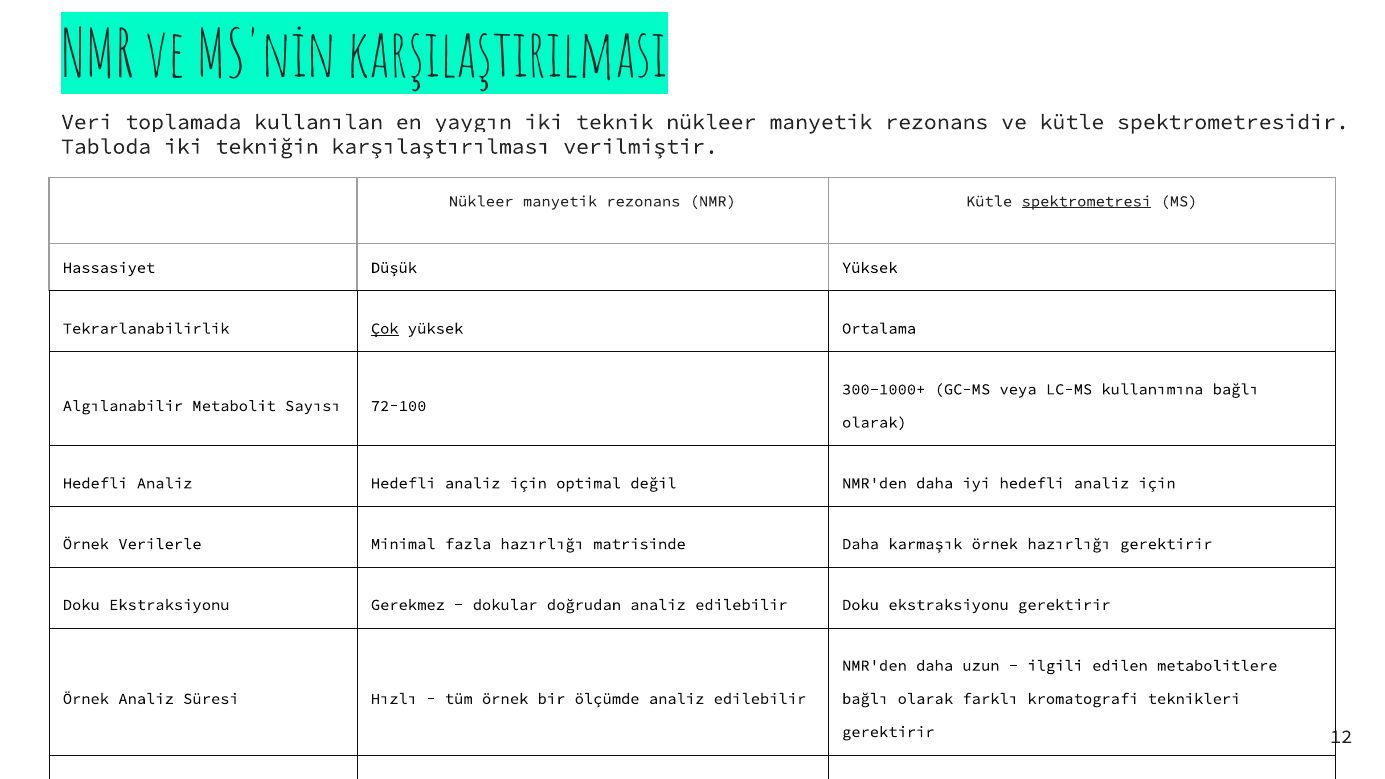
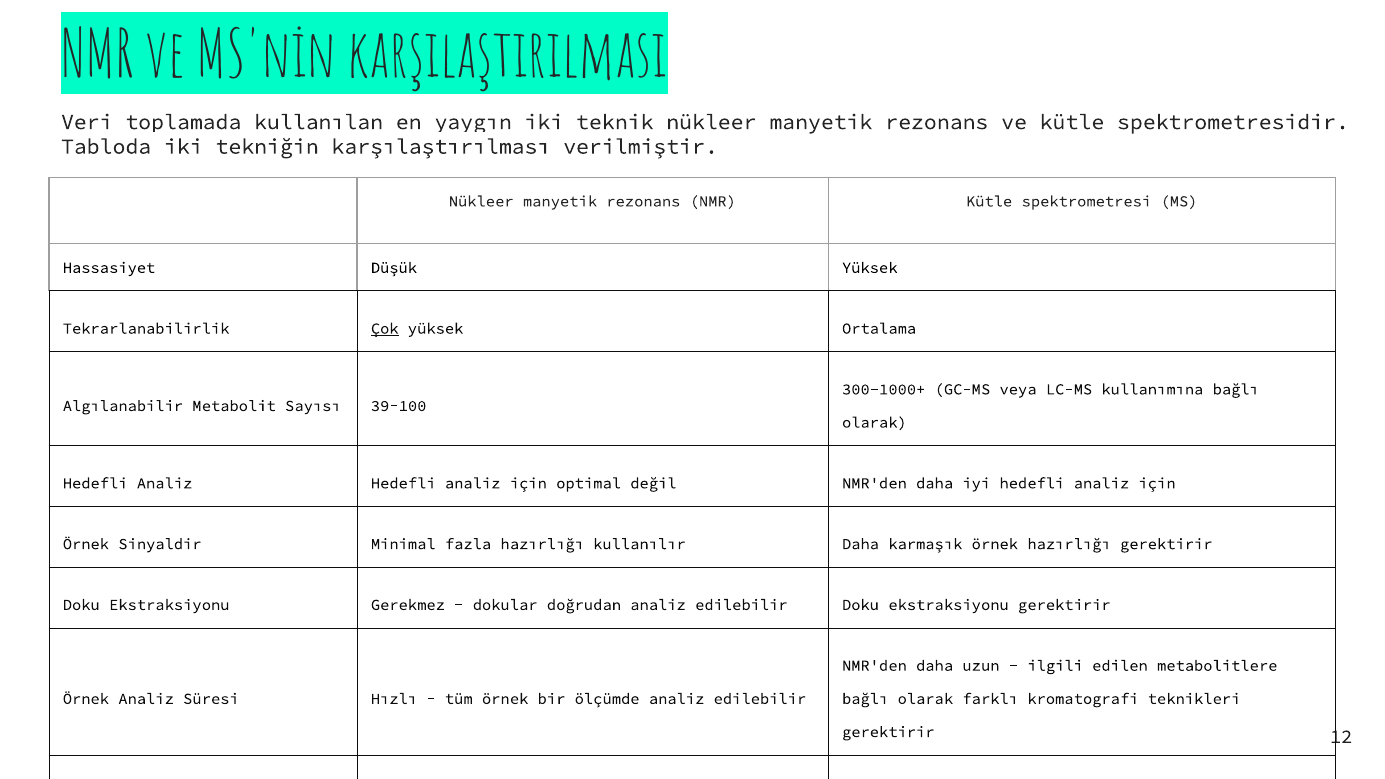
spektrometresi underline: present -> none
72-100: 72-100 -> 39-100
Verilerle: Verilerle -> Sinyaldir
matrisinde: matrisinde -> kullanılır
